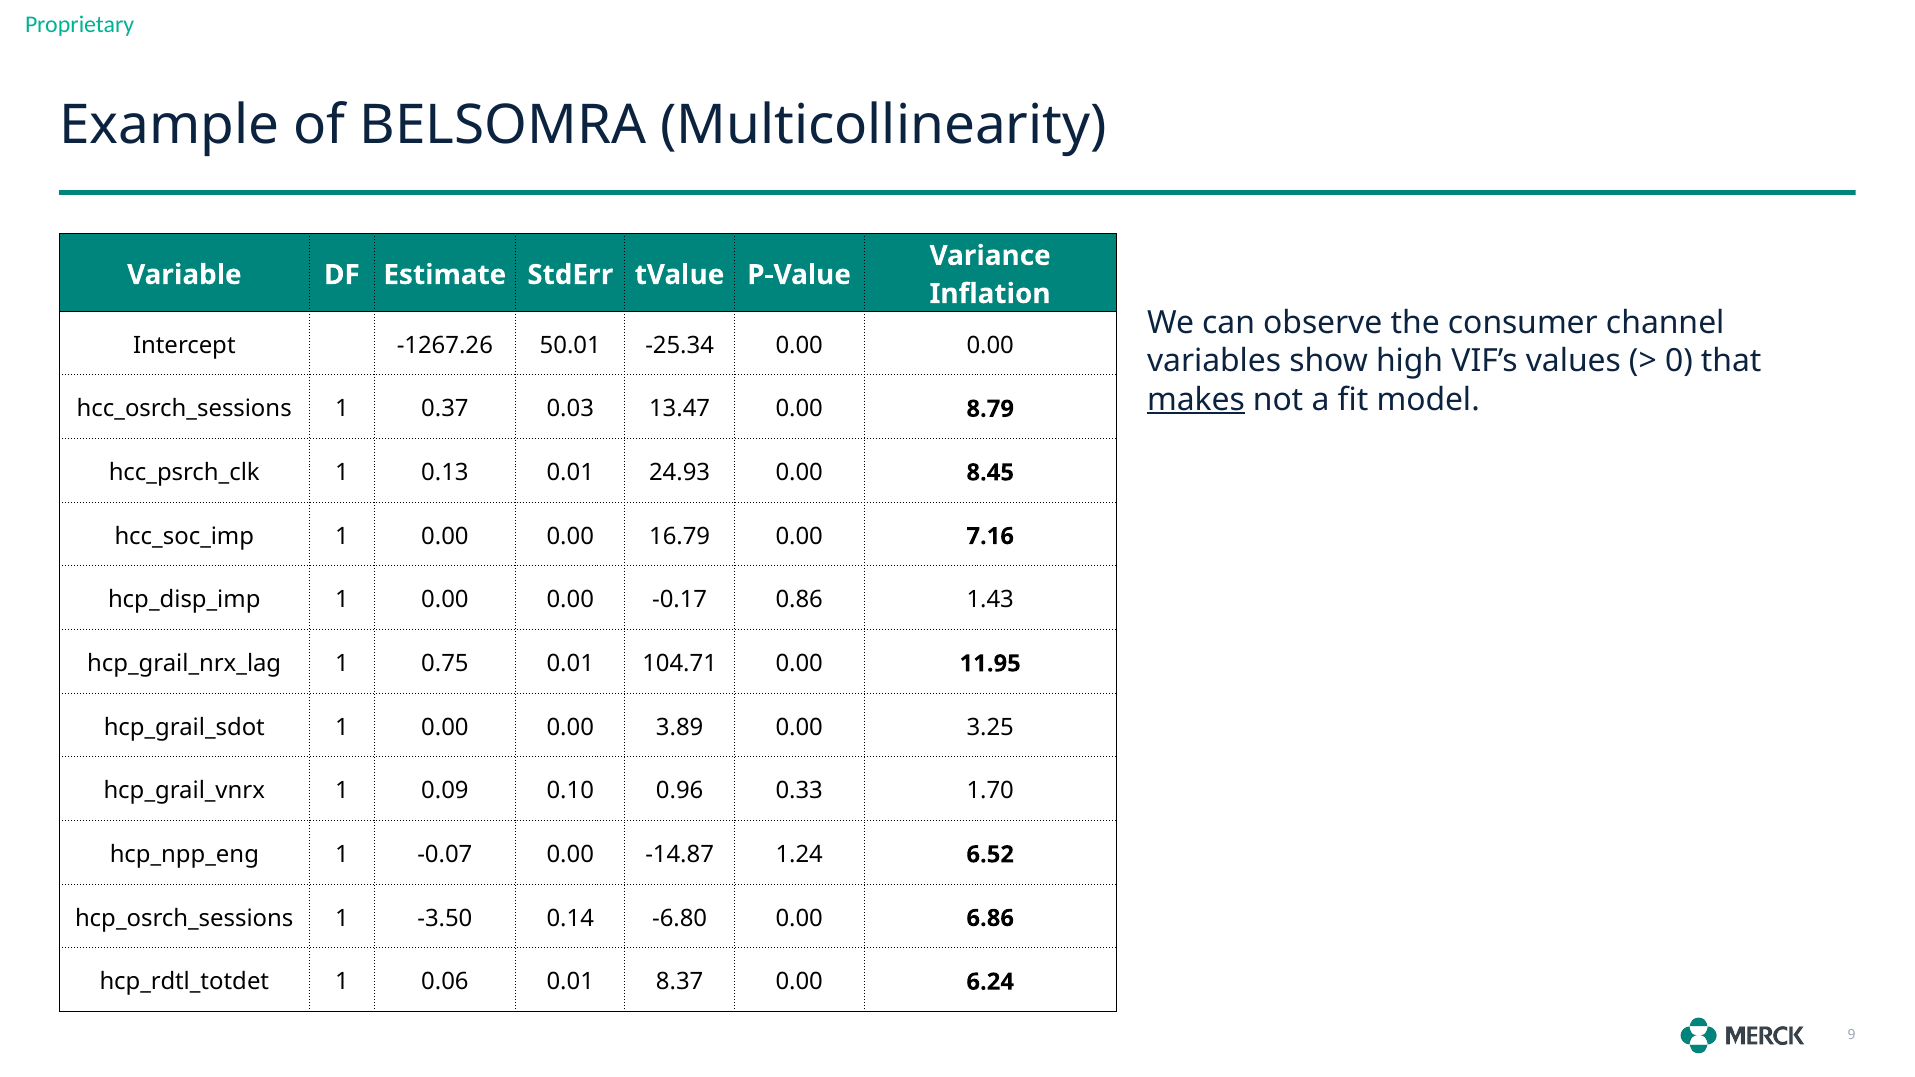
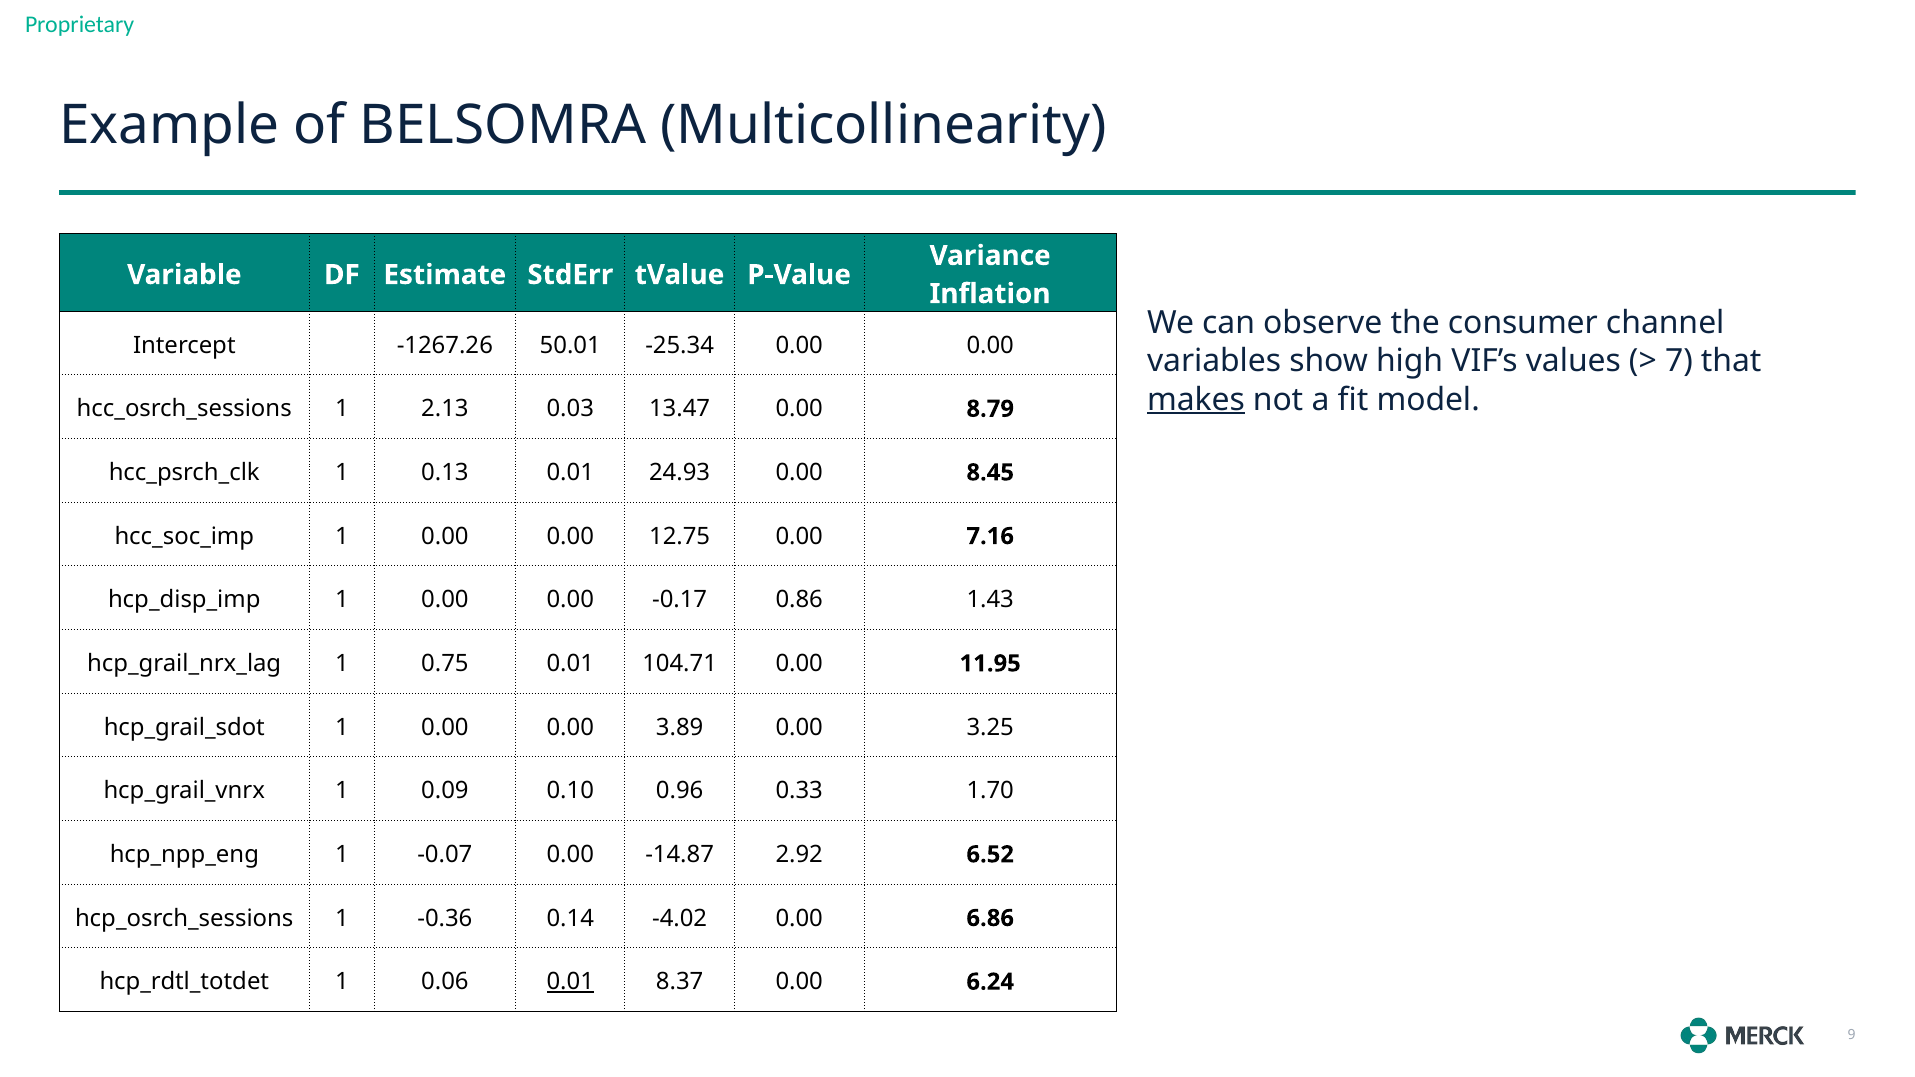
0: 0 -> 7
0.37: 0.37 -> 2.13
16.79: 16.79 -> 12.75
1.24: 1.24 -> 2.92
-3.50: -3.50 -> -0.36
-6.80: -6.80 -> -4.02
0.01 at (570, 982) underline: none -> present
